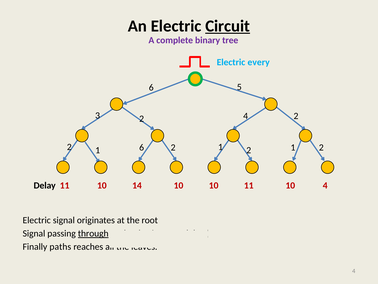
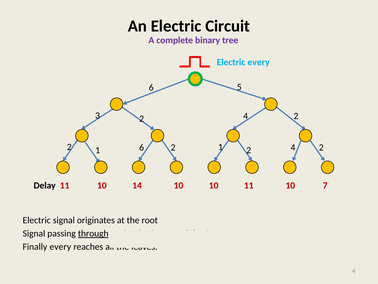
Circuit underline: present -> none
1 at (293, 147): 1 -> 4
10 4: 4 -> 7
Finally paths: paths -> every
